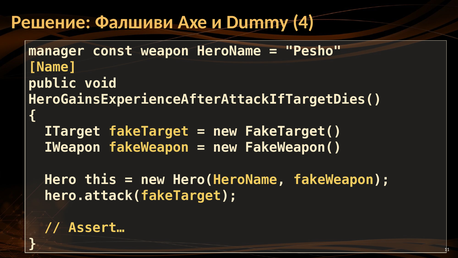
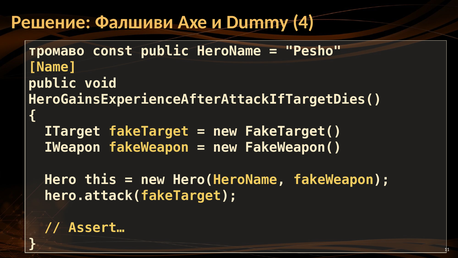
manager: manager -> тромаво
const weapon: weapon -> public
